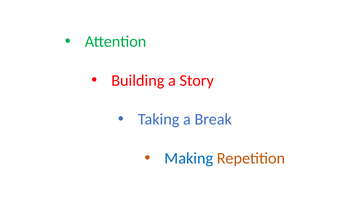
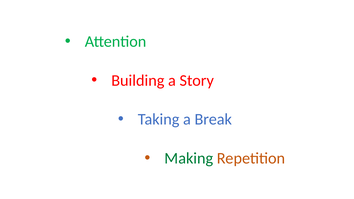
Making colour: blue -> green
